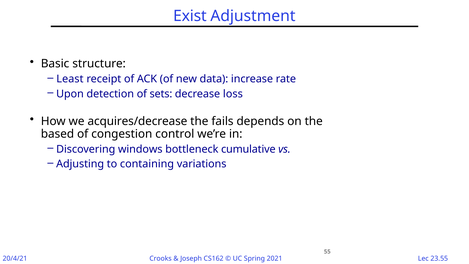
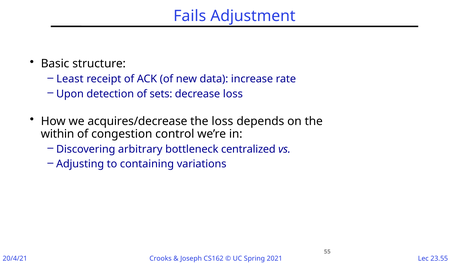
Exist: Exist -> Fails
the fails: fails -> loss
based: based -> within
windows: windows -> arbitrary
cumulative: cumulative -> centralized
